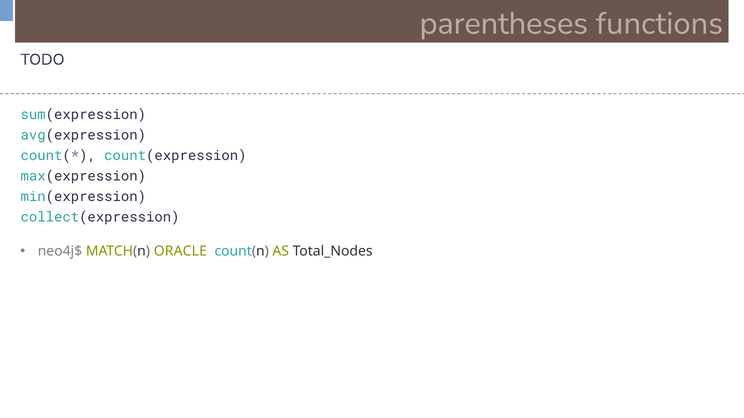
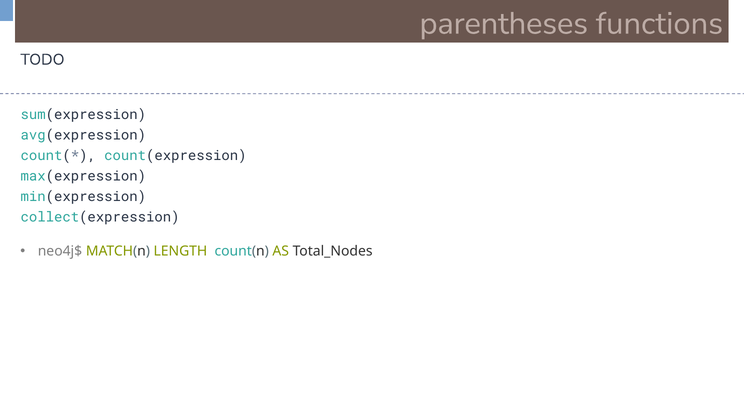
ORACLE: ORACLE -> LENGTH
